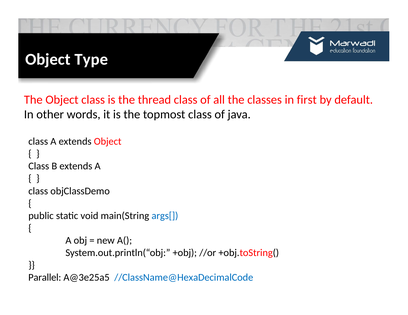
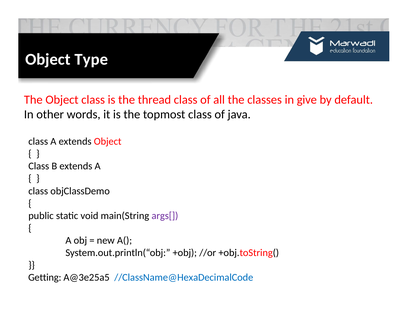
first: first -> give
args[ colour: blue -> purple
Parallel: Parallel -> Getting
